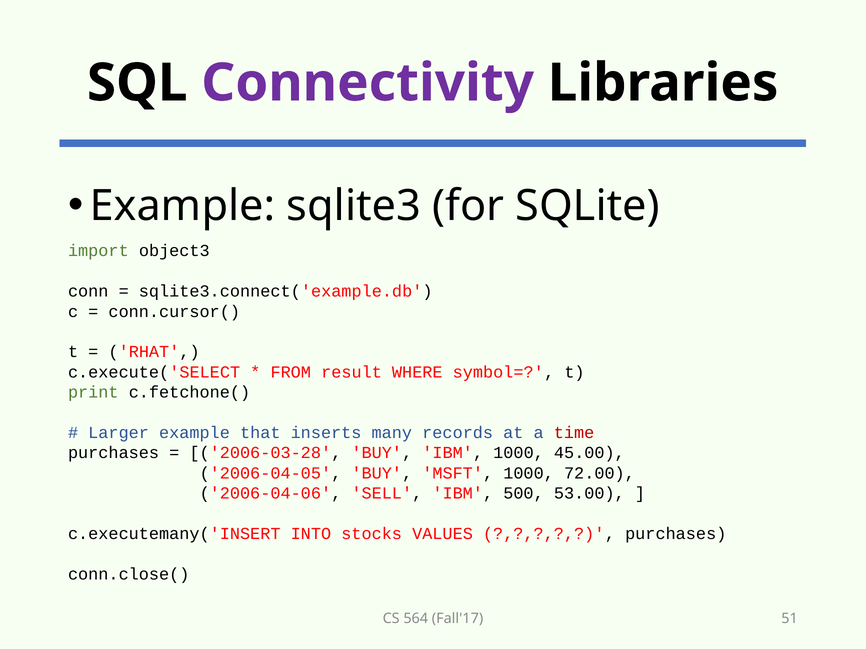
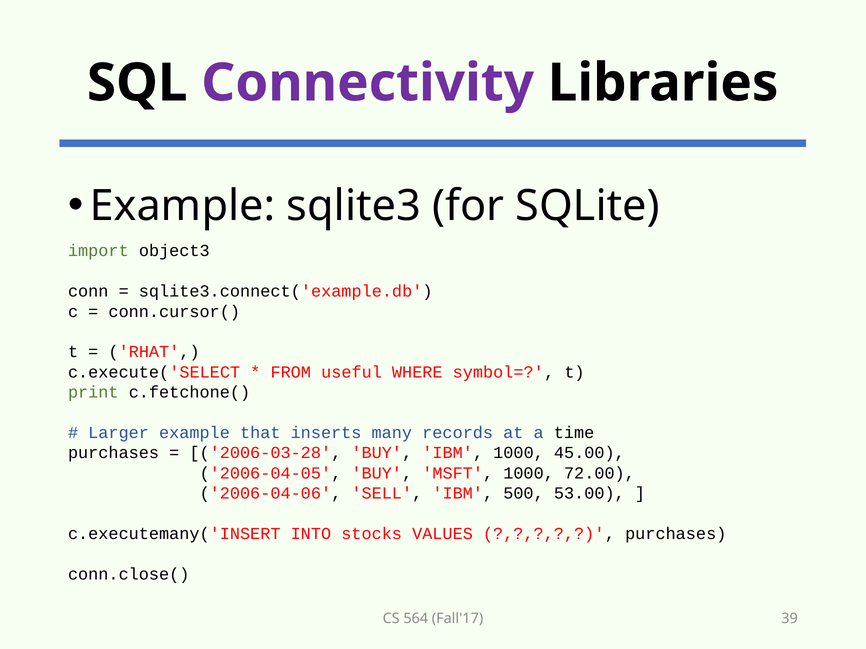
result: result -> useful
time colour: red -> black
51: 51 -> 39
